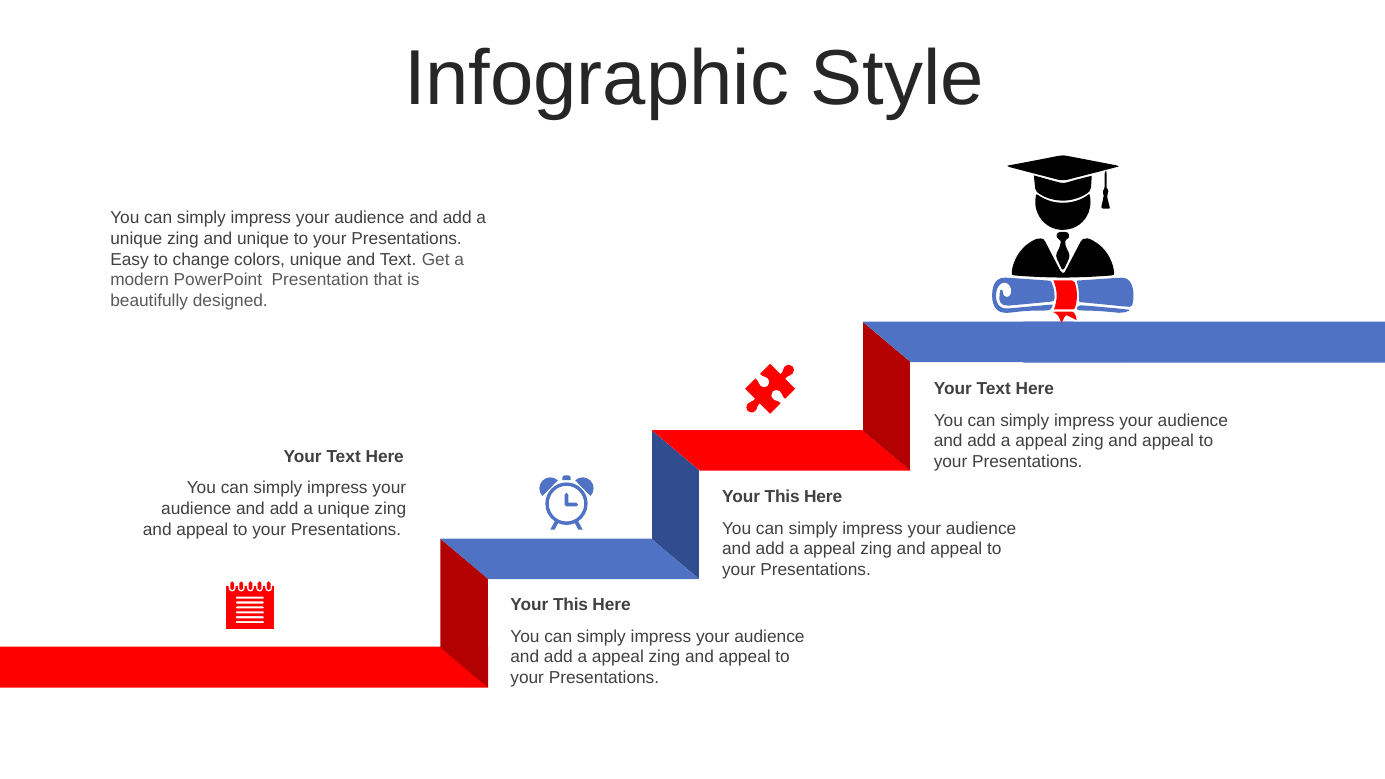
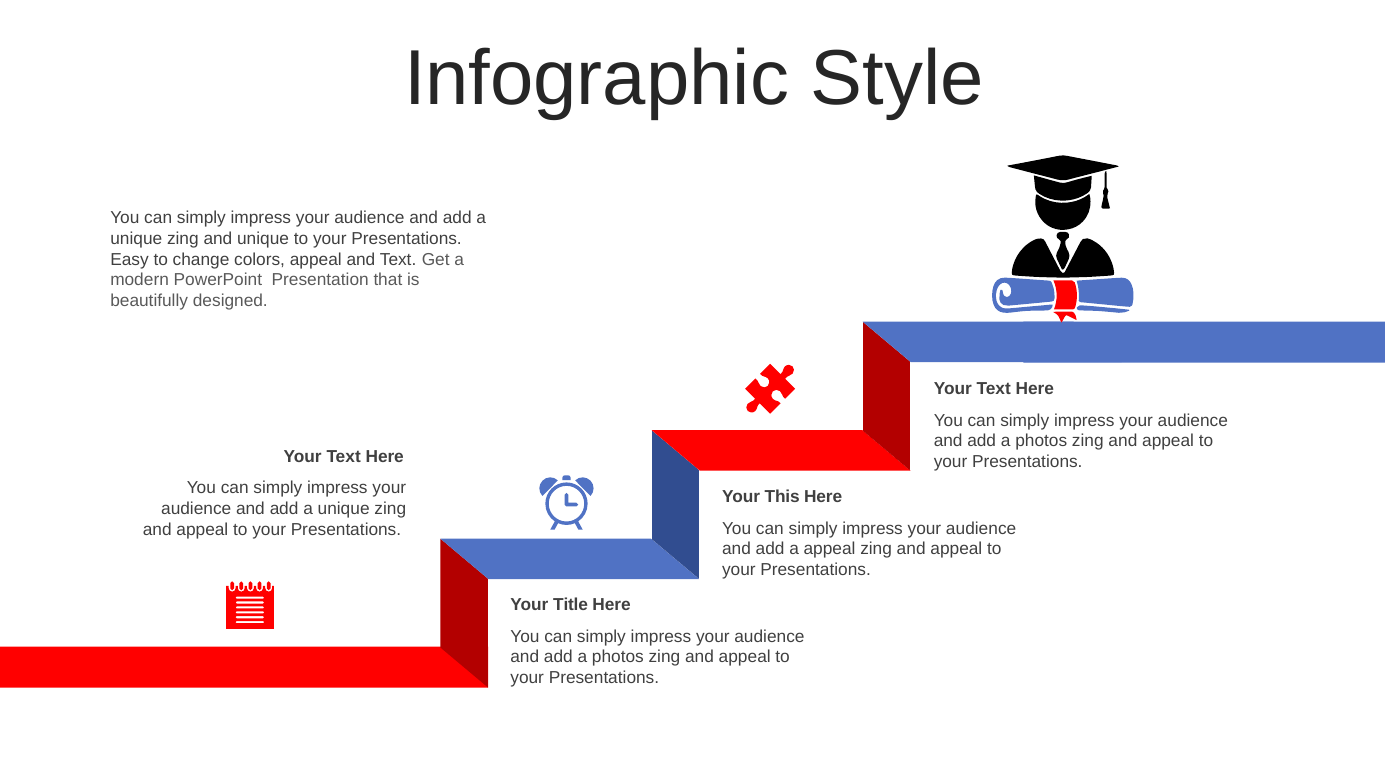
colors unique: unique -> appeal
appeal at (1041, 441): appeal -> photos
This at (571, 605): This -> Title
appeal at (618, 657): appeal -> photos
